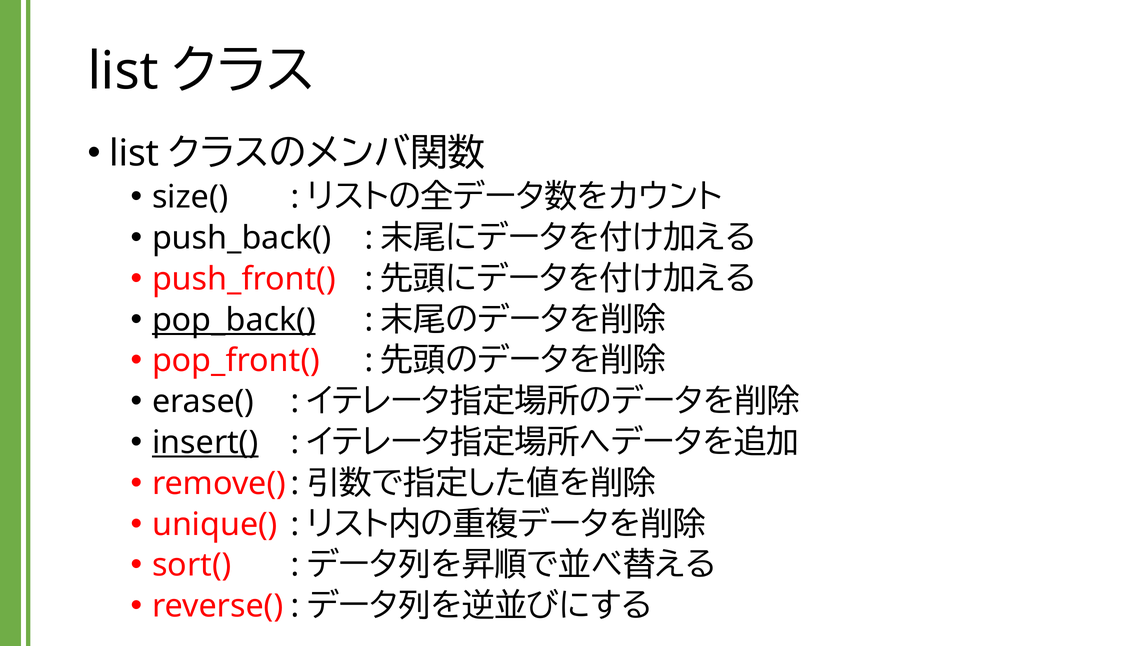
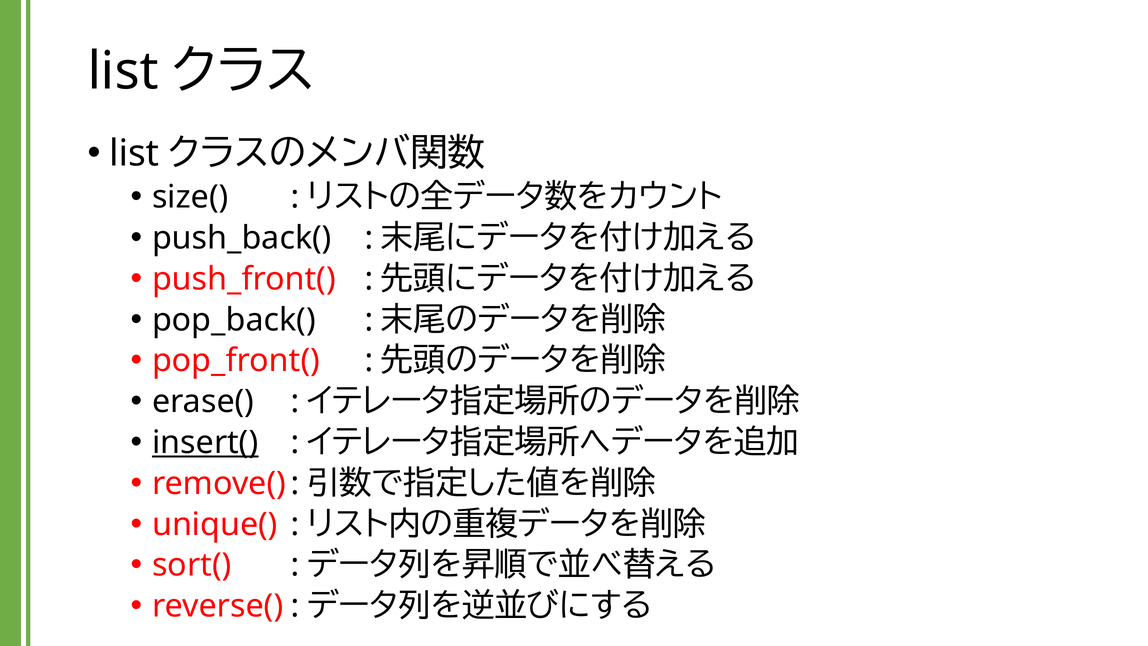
pop_back( underline: present -> none
